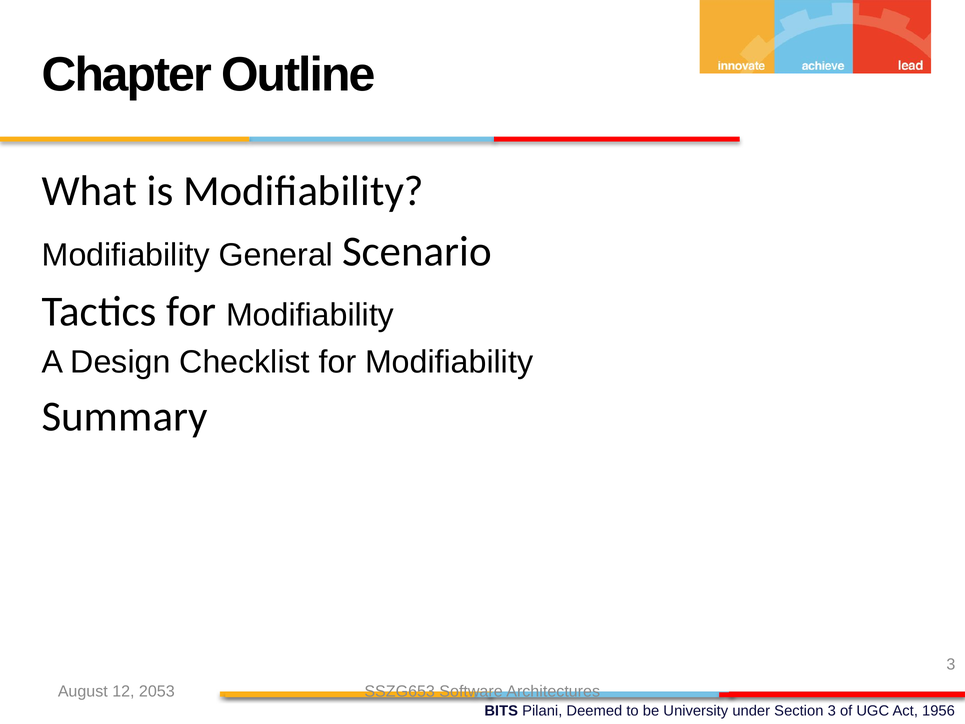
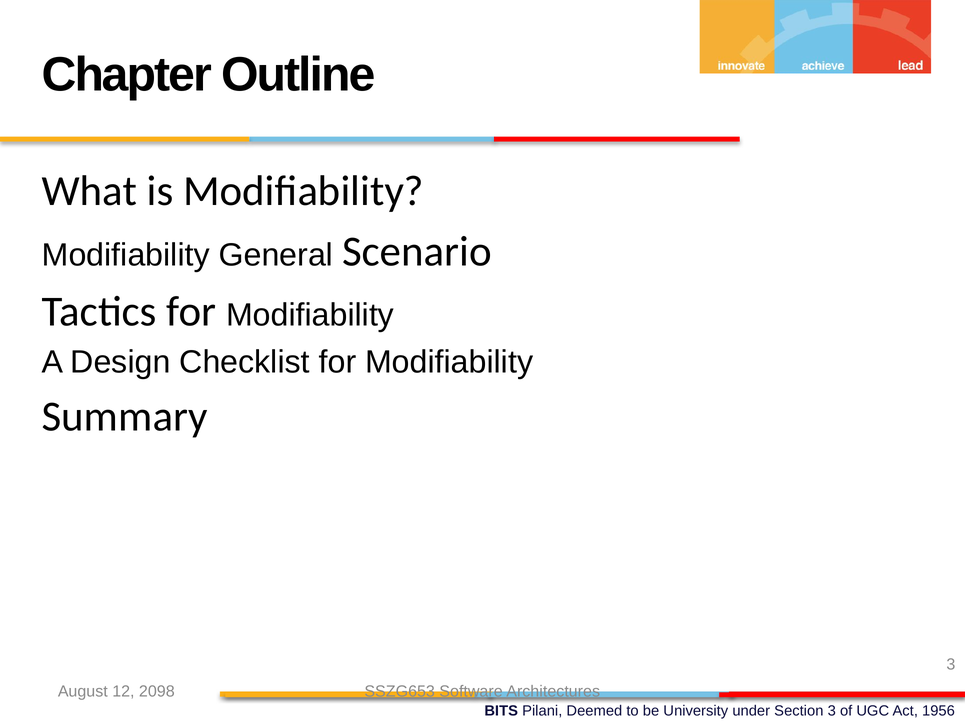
2053: 2053 -> 2098
